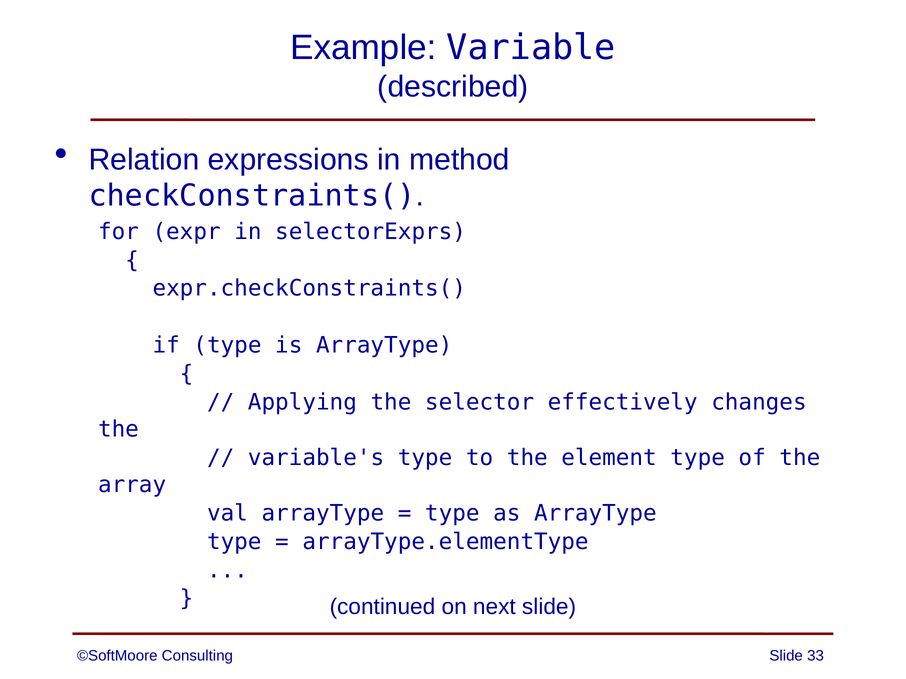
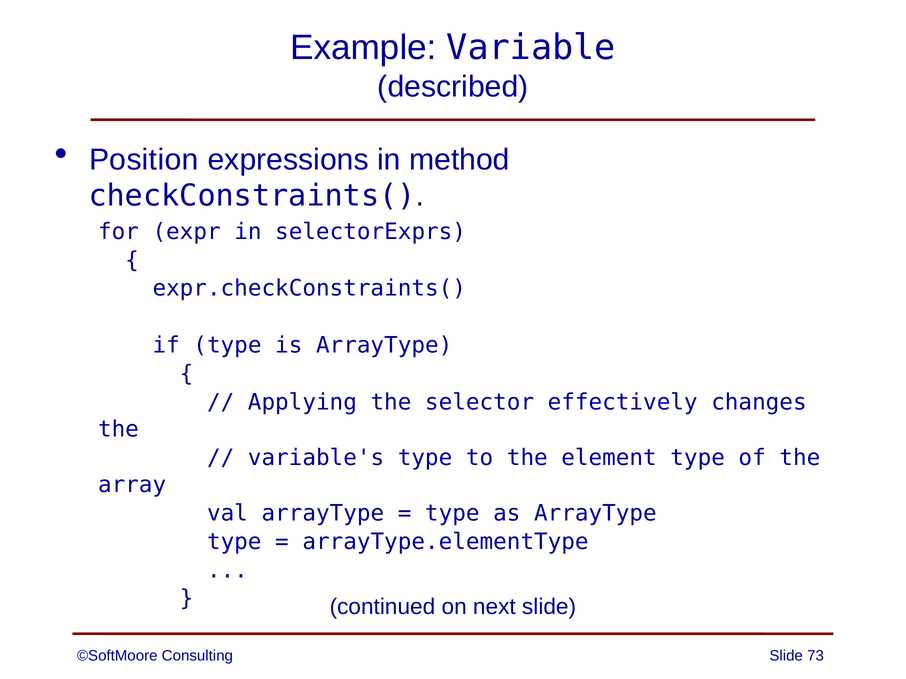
Relation: Relation -> Position
33: 33 -> 73
